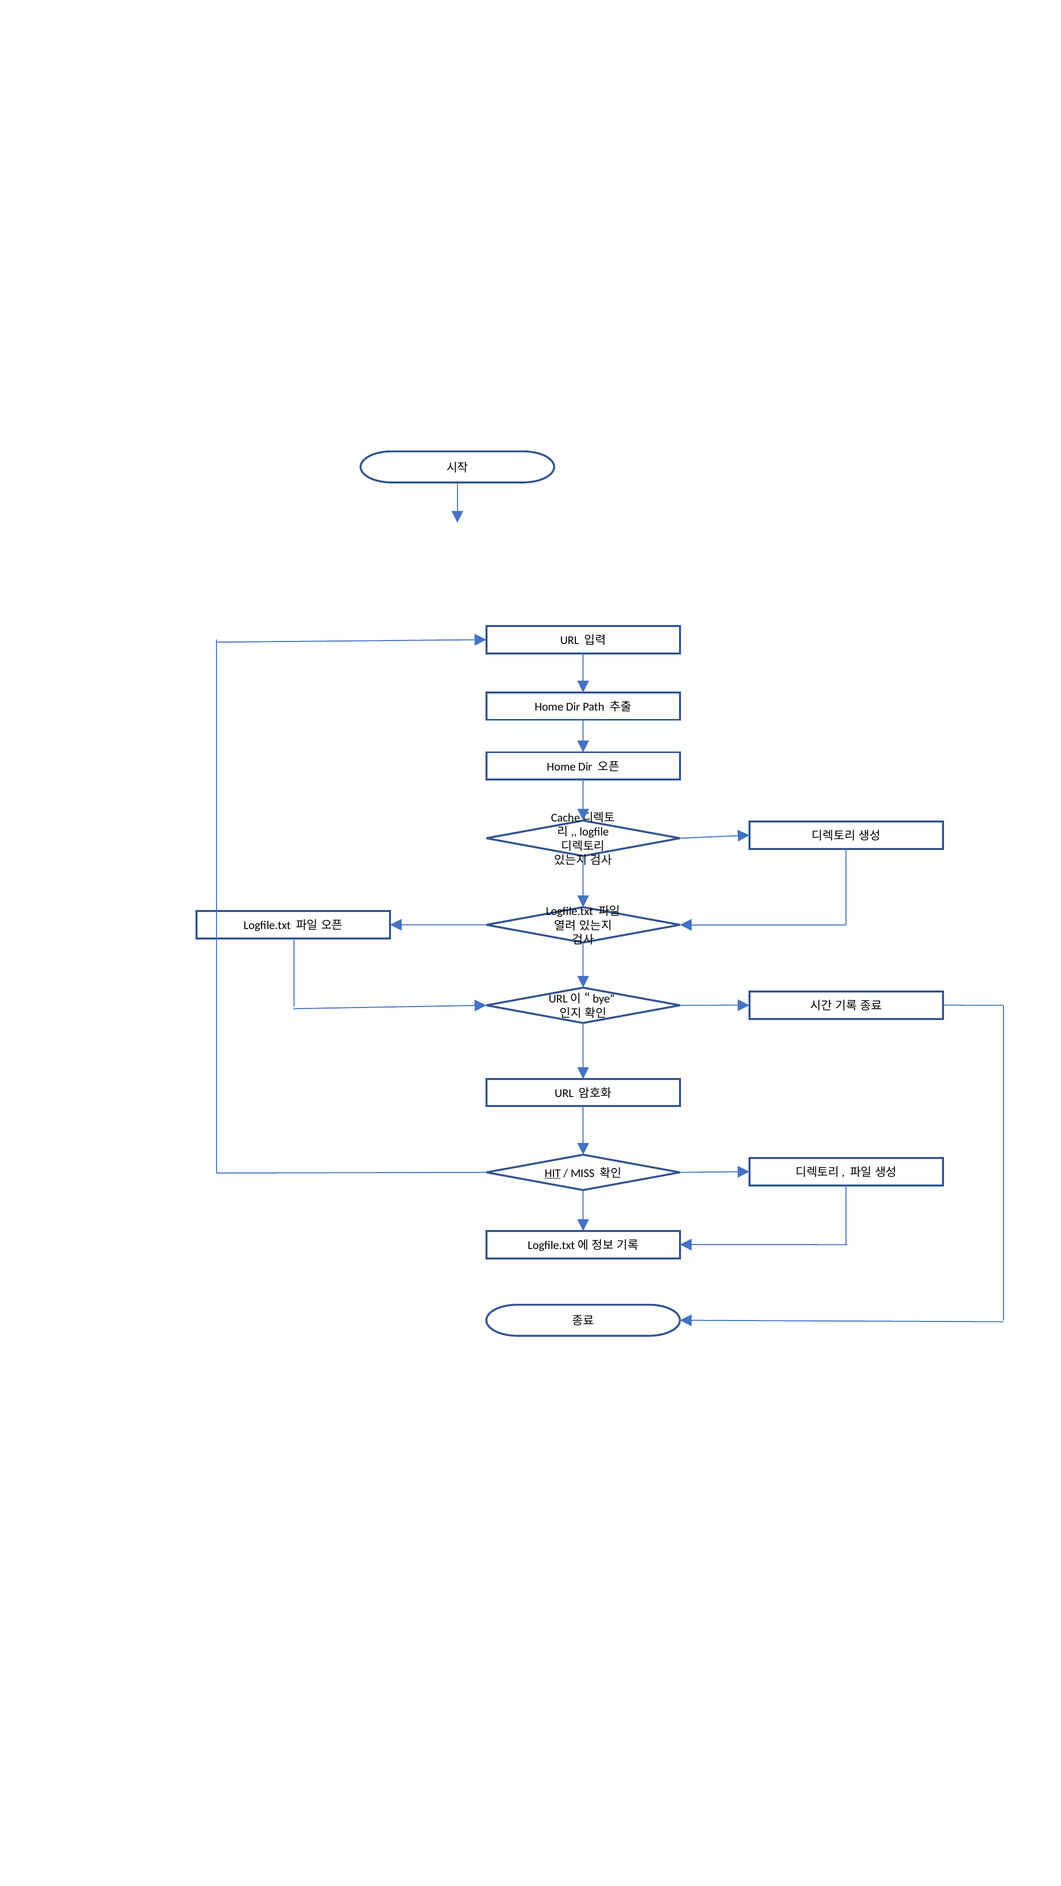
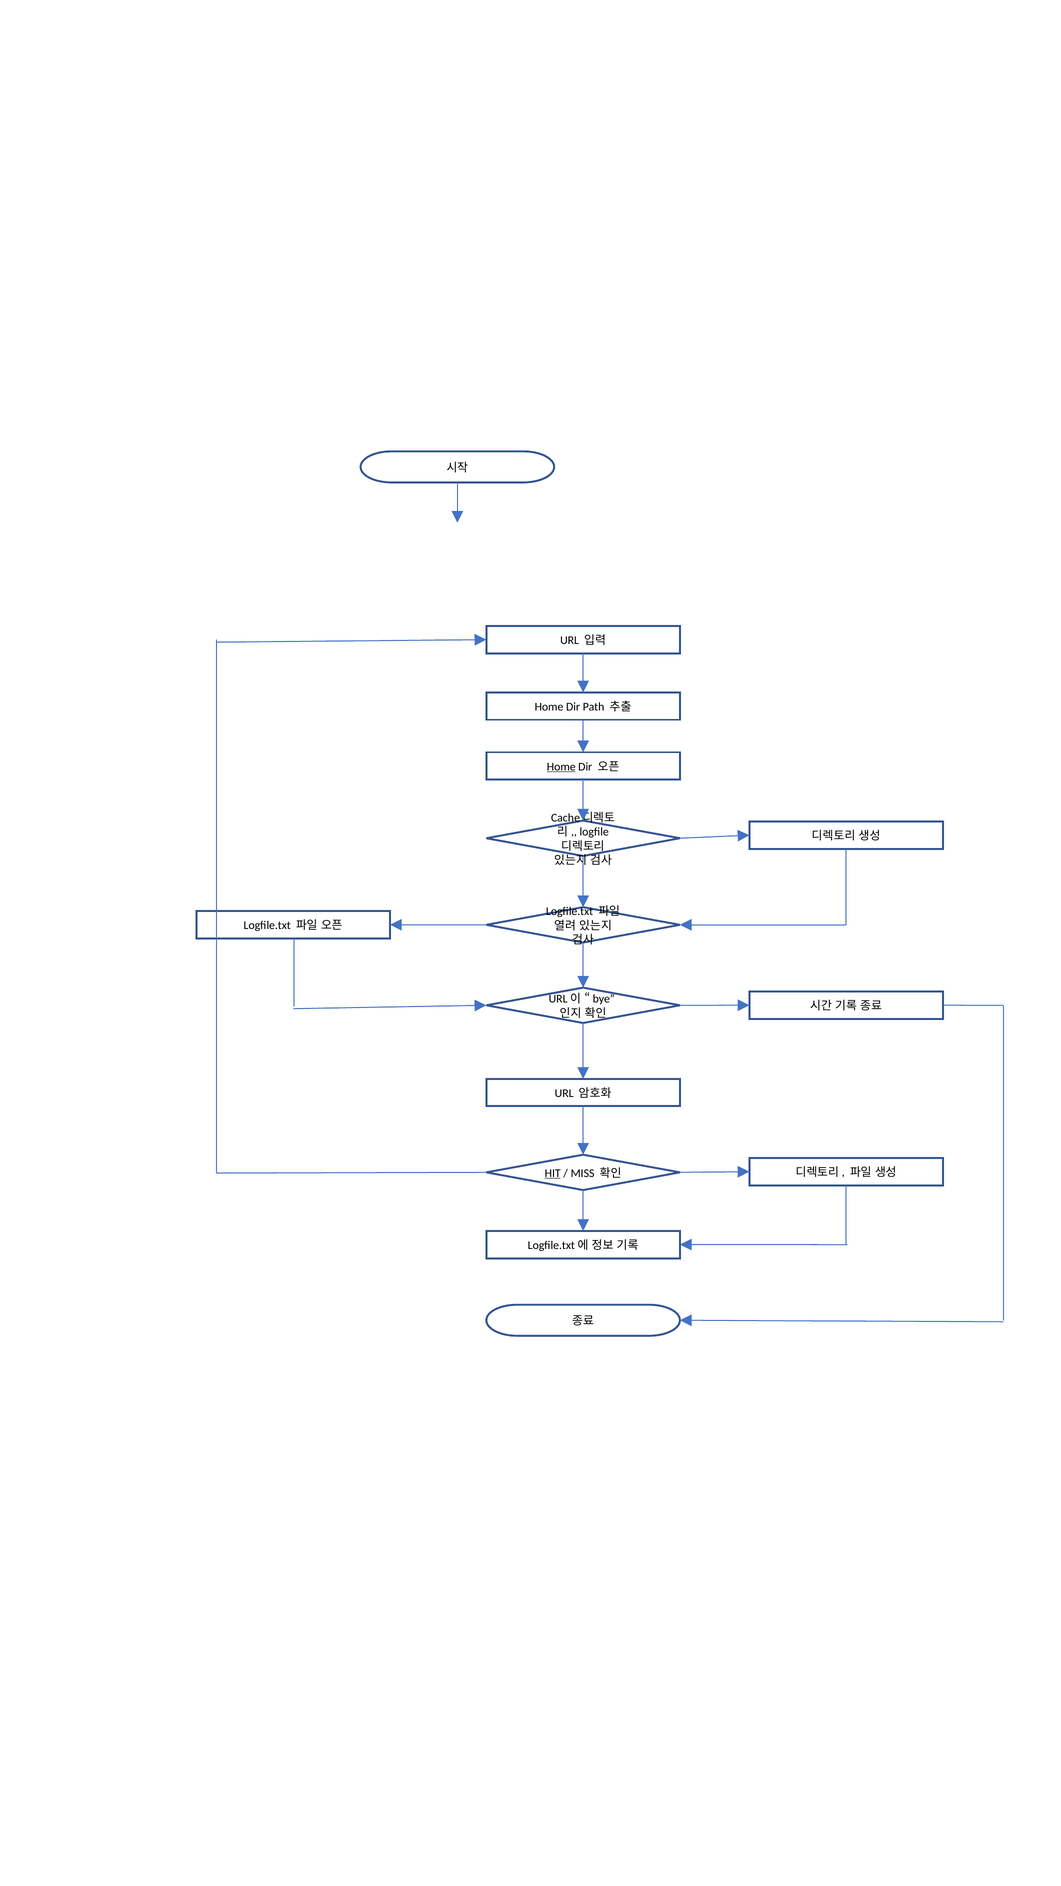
Home at (561, 767) underline: none -> present
